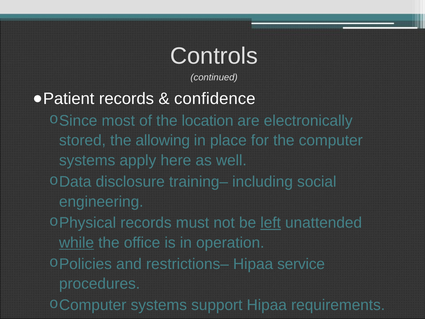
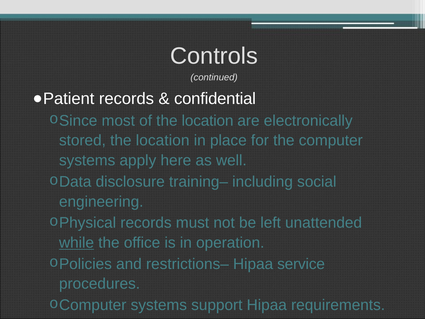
confidence: confidence -> confidential
stored the allowing: allowing -> location
left underline: present -> none
